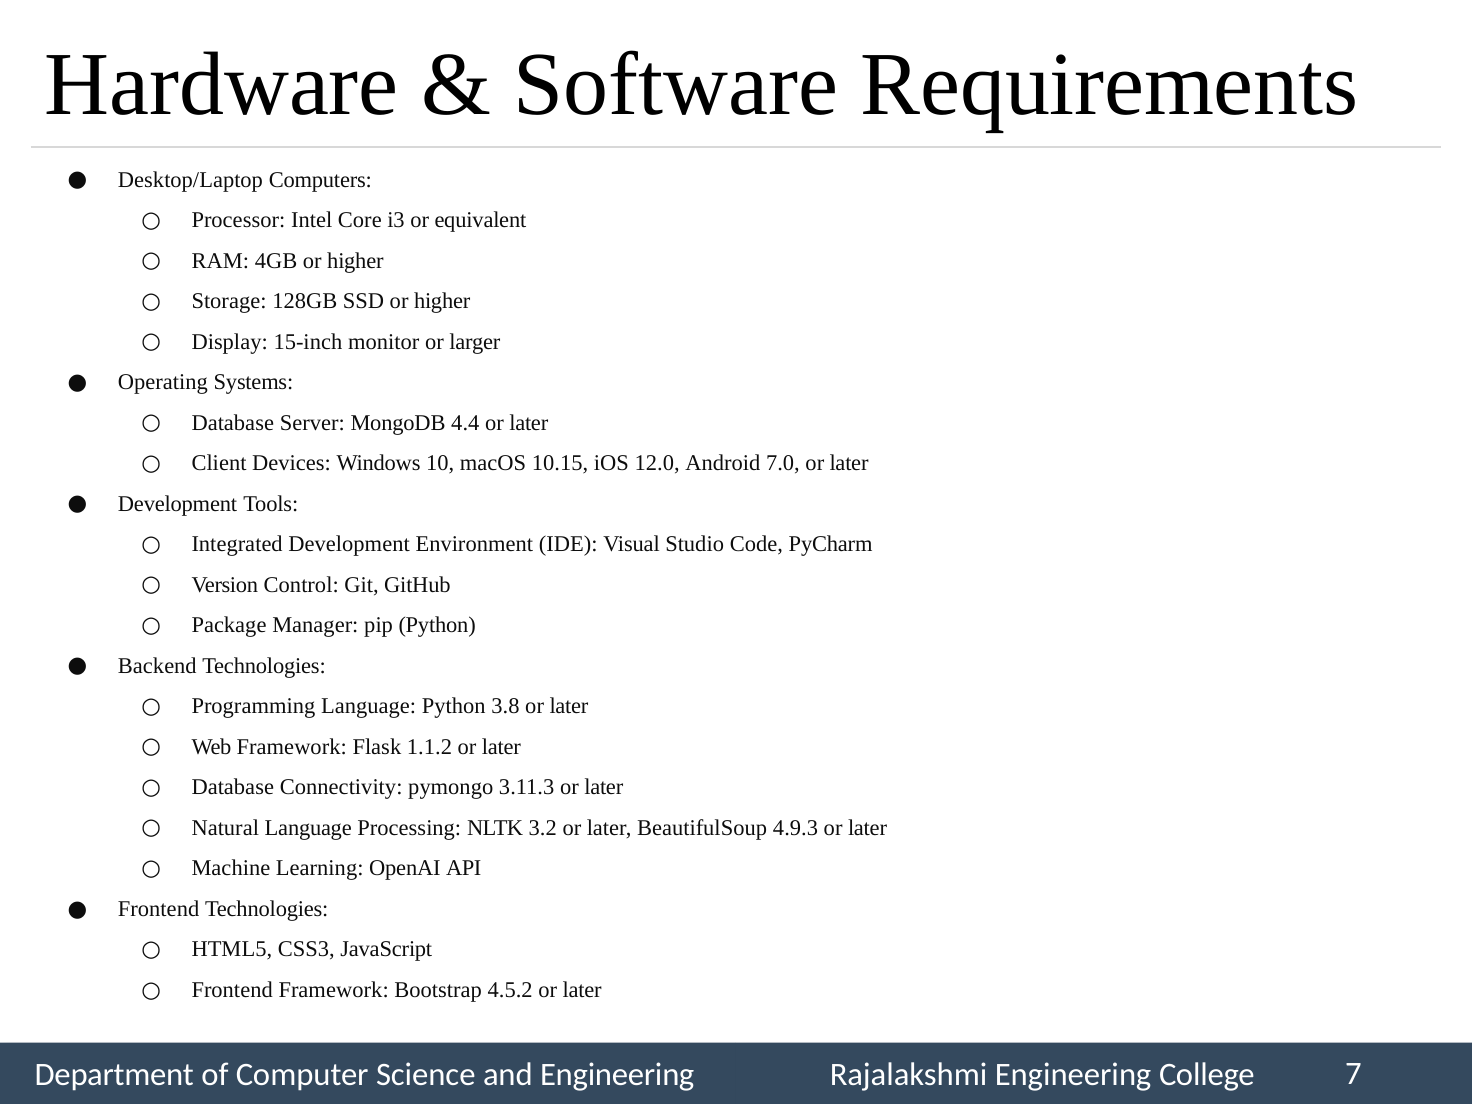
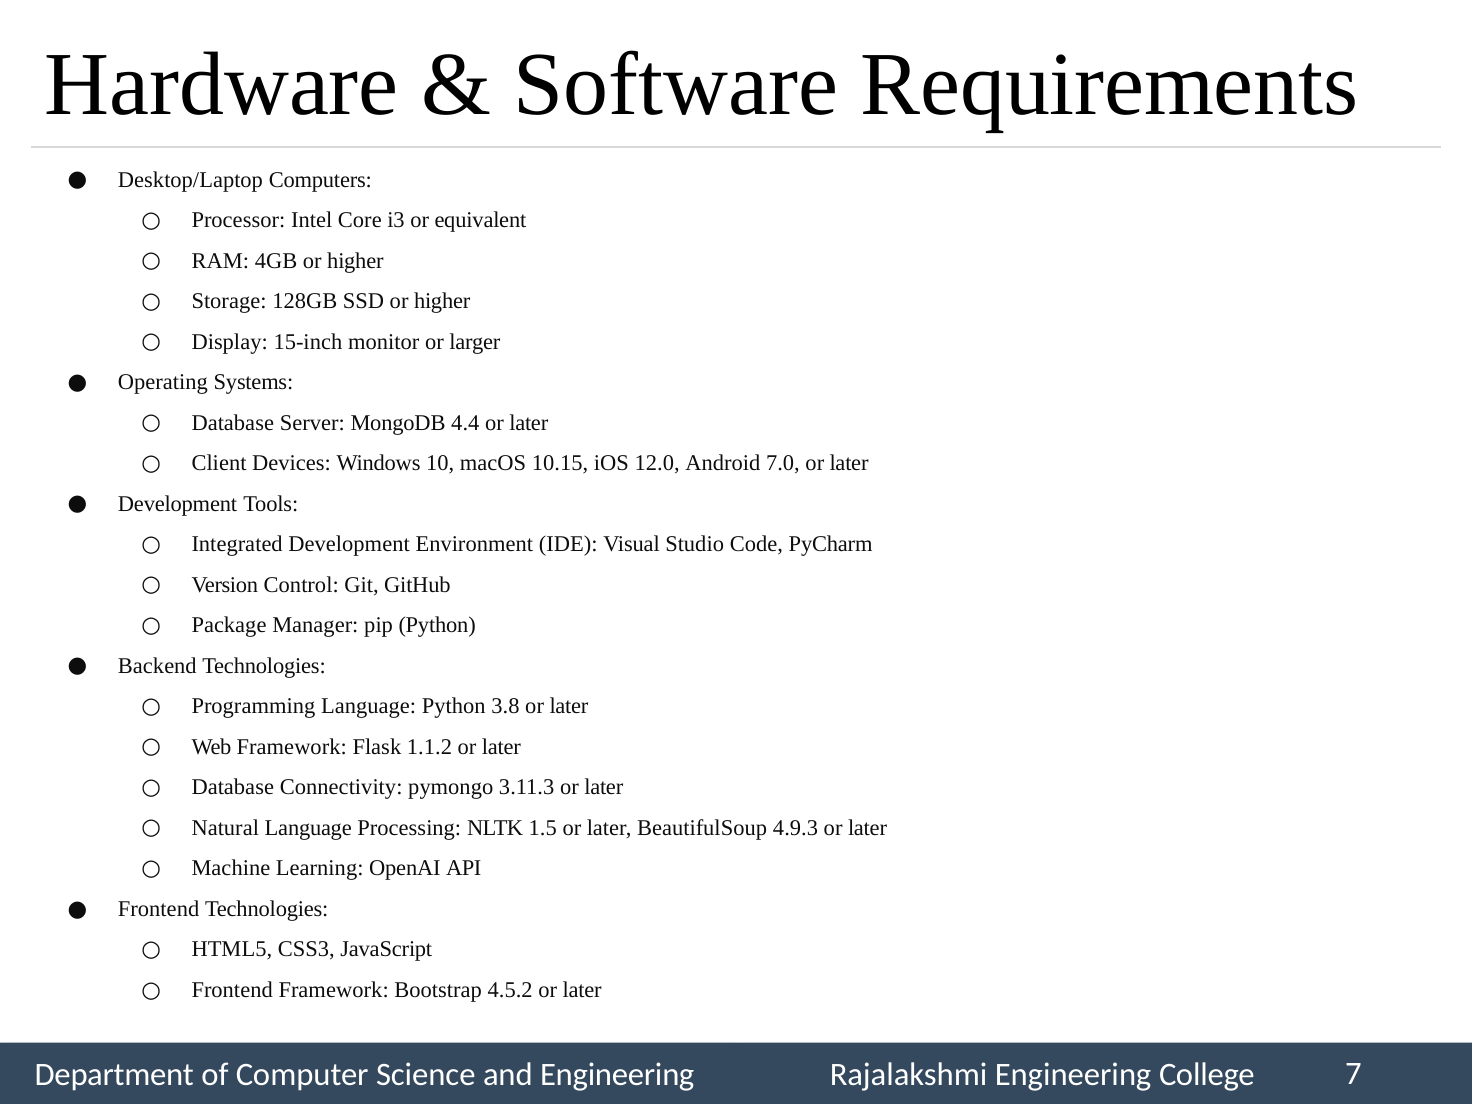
3.2: 3.2 -> 1.5
